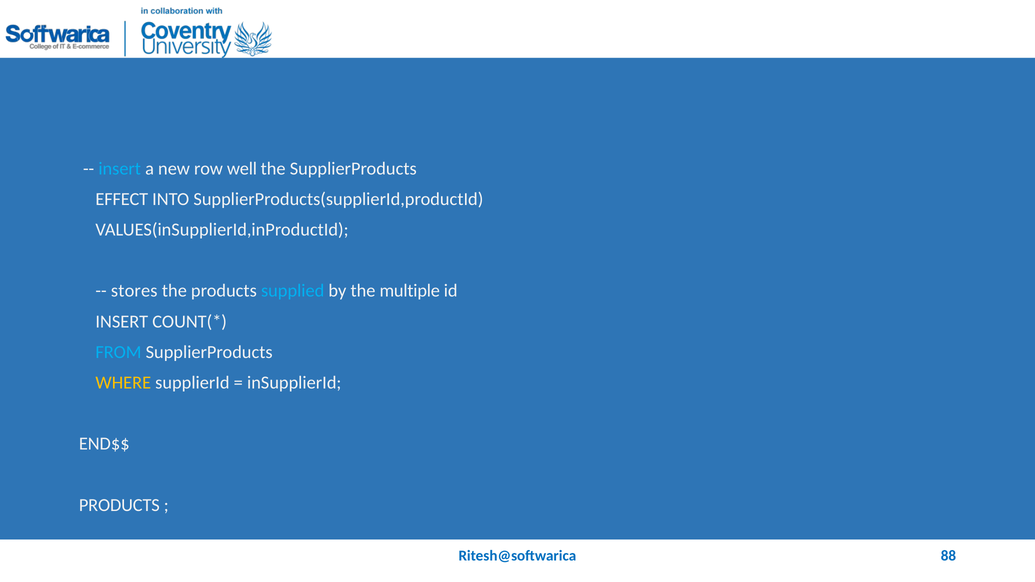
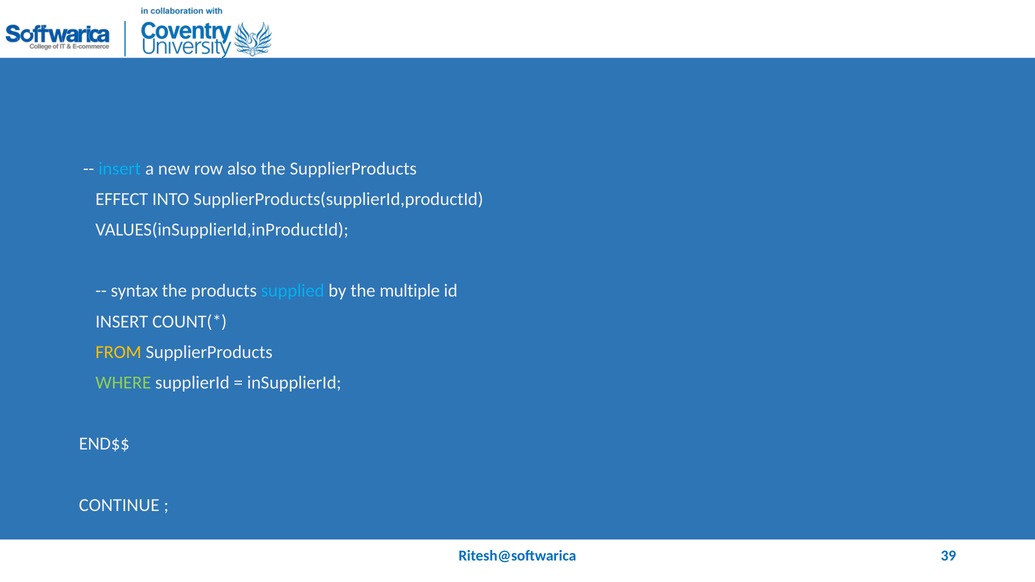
well: well -> also
stores: stores -> syntax
FROM colour: light blue -> yellow
WHERE colour: yellow -> light green
PRODUCTS at (119, 505): PRODUCTS -> CONTINUE
88: 88 -> 39
